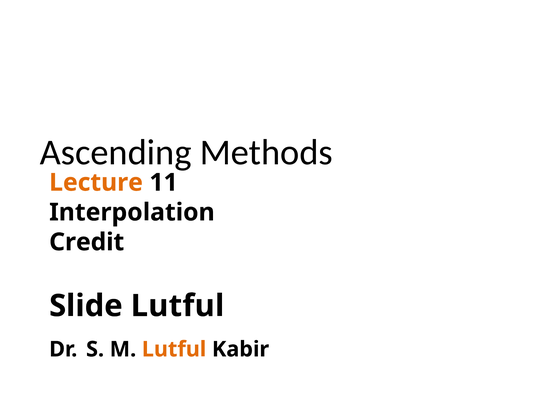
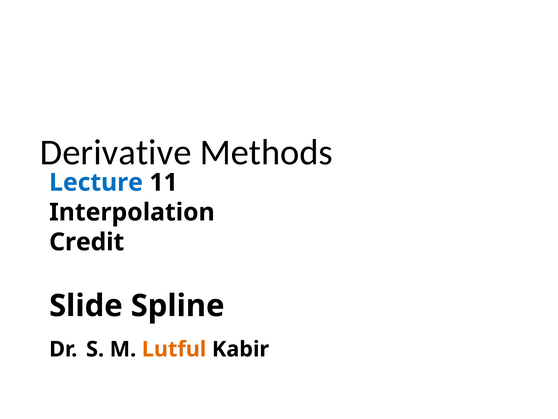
Ascending: Ascending -> Derivative
Lecture colour: orange -> blue
Slide Lutful: Lutful -> Spline
